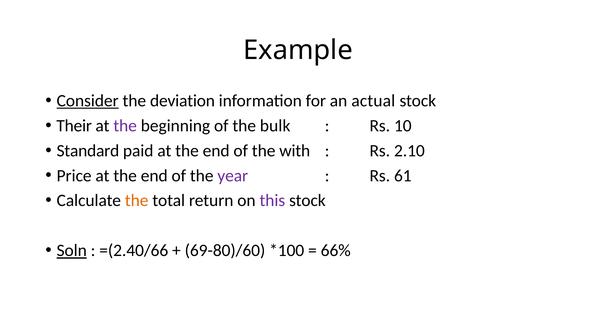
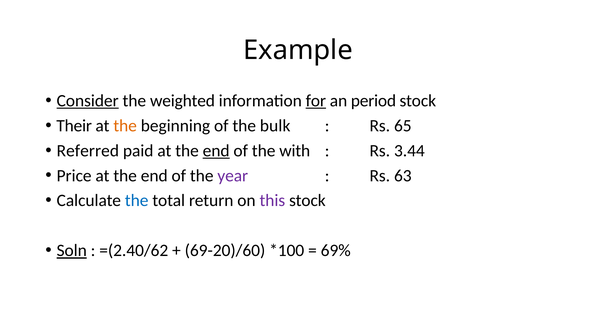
deviation: deviation -> weighted
for underline: none -> present
actual: actual -> period
the at (125, 126) colour: purple -> orange
10: 10 -> 65
Standard: Standard -> Referred
end at (216, 151) underline: none -> present
2.10: 2.10 -> 3.44
61: 61 -> 63
the at (137, 201) colour: orange -> blue
=(2.40/66: =(2.40/66 -> =(2.40/62
69-80)/60: 69-80)/60 -> 69-20)/60
66%: 66% -> 69%
